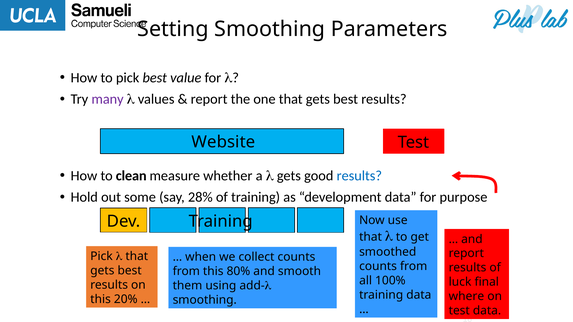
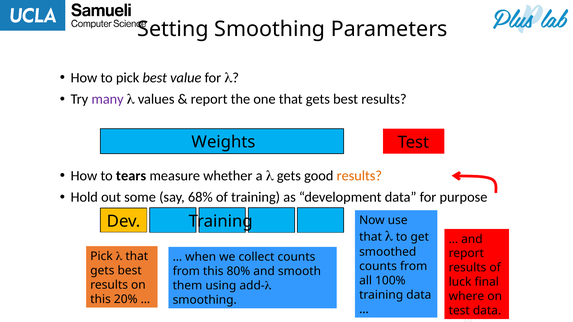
Website: Website -> Weights
clean: clean -> tears
results at (359, 176) colour: blue -> orange
28%: 28% -> 68%
